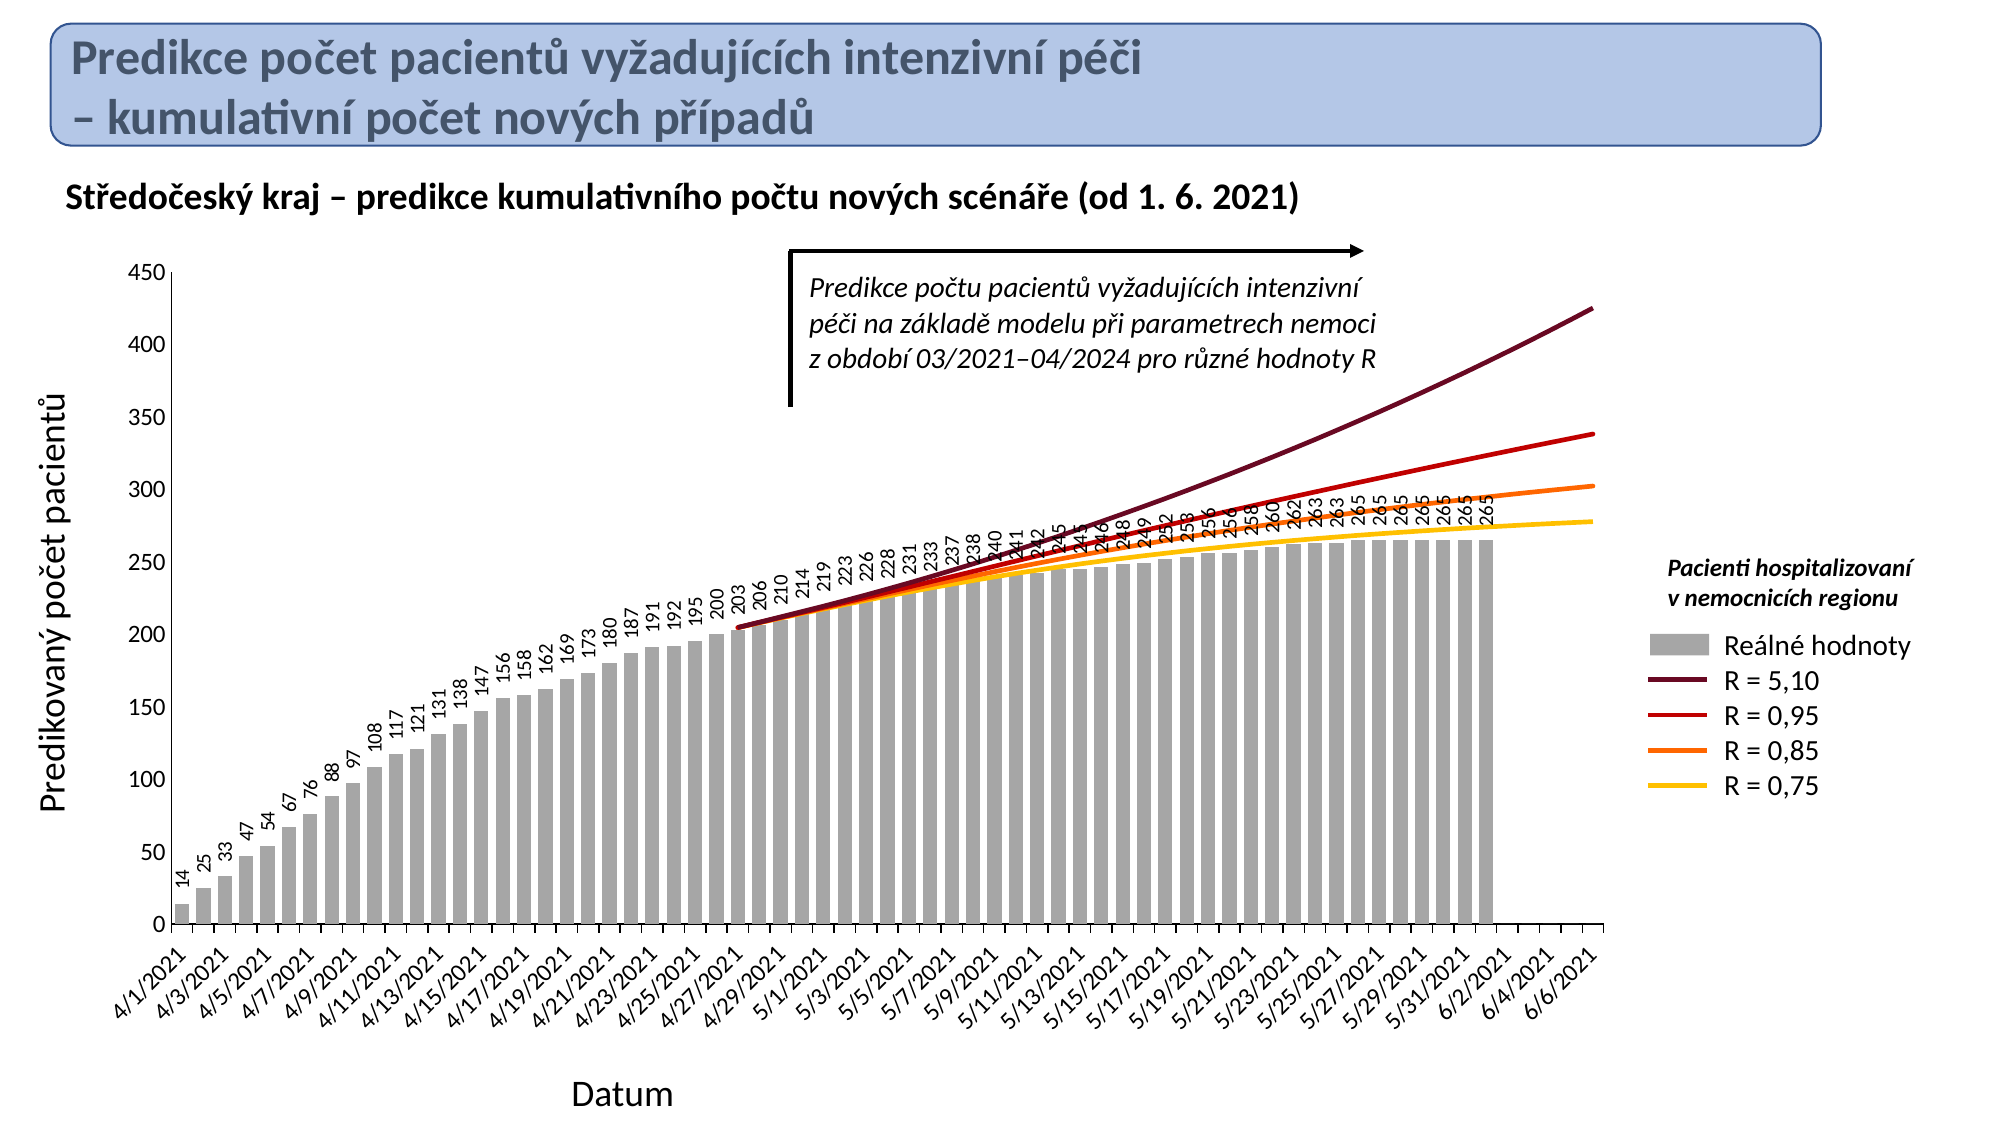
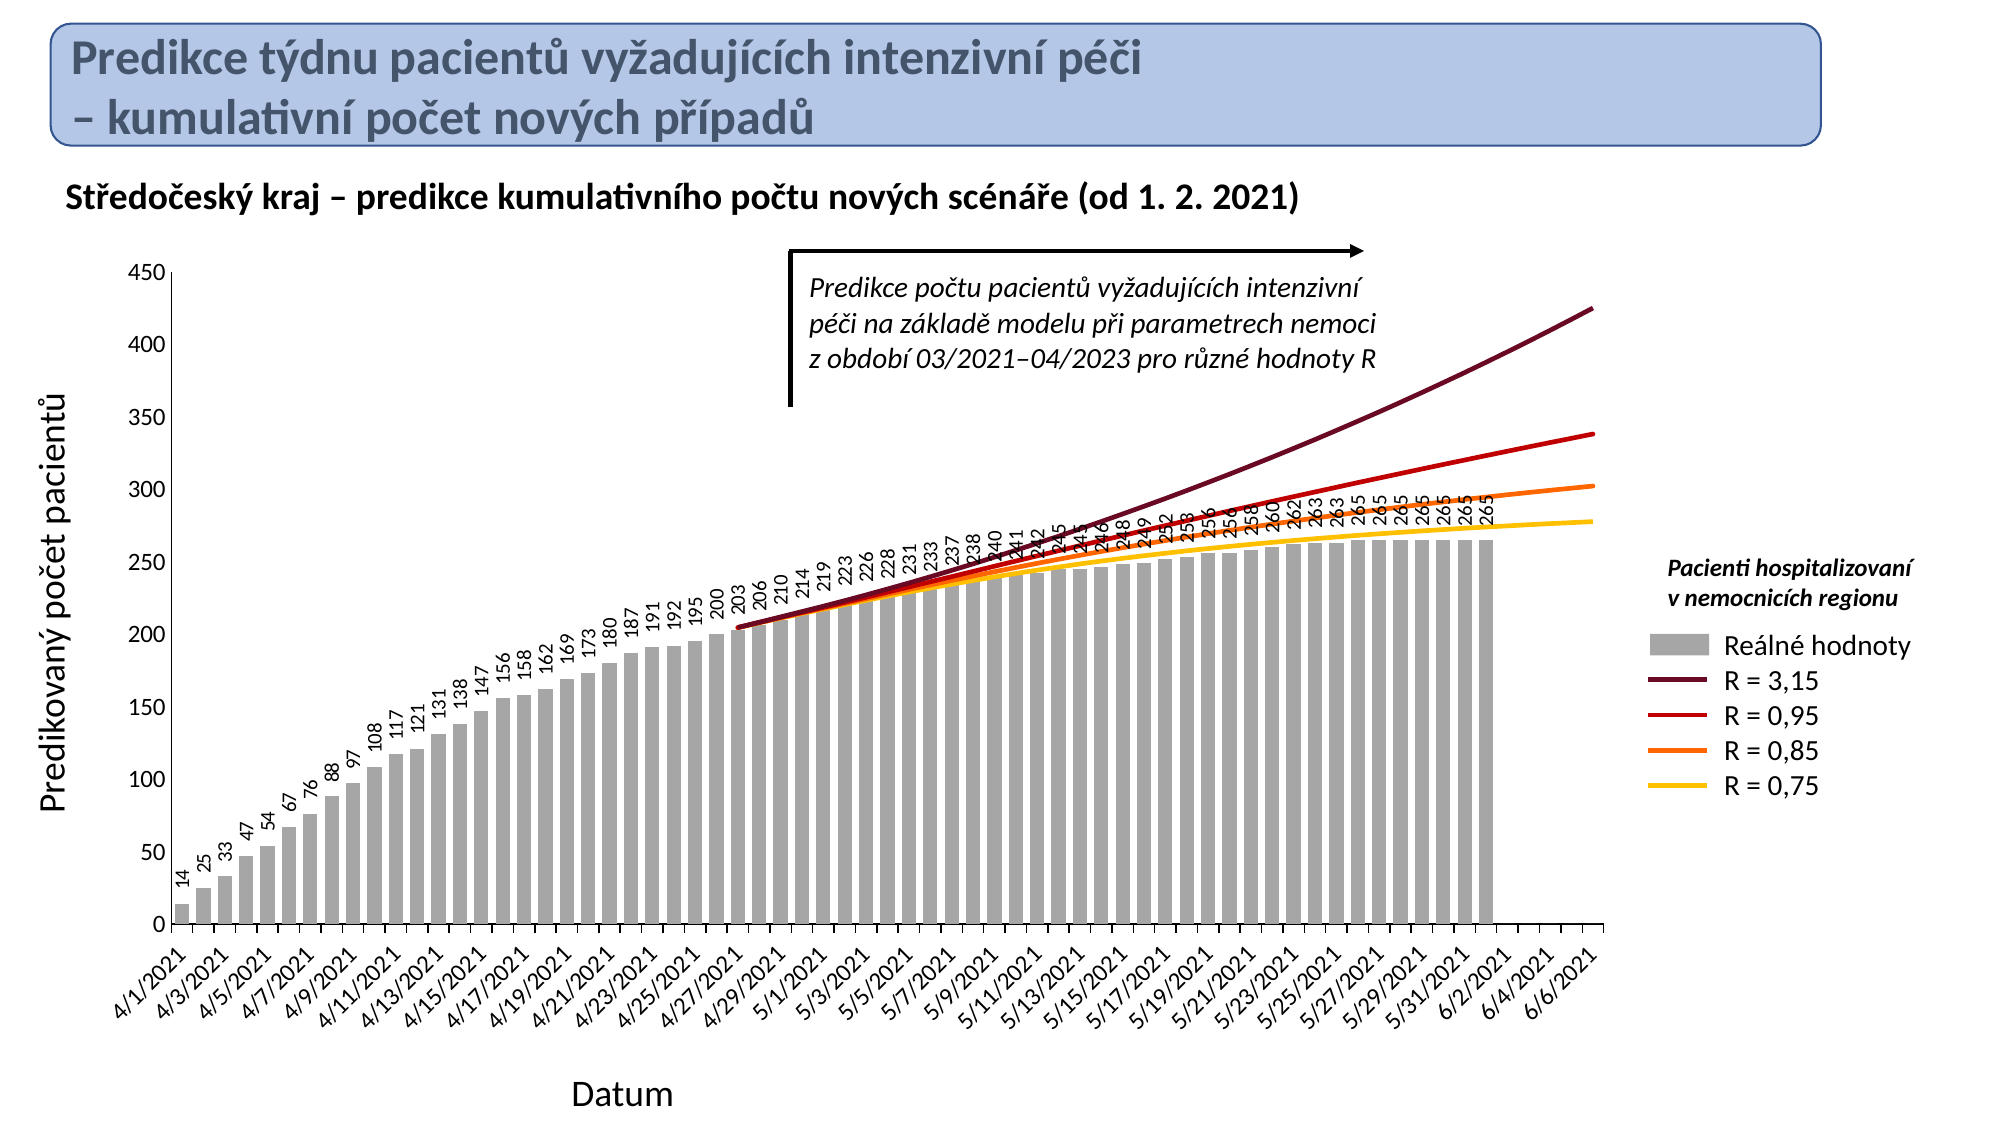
Predikce počet: počet -> týdnu
od 1 6: 6 -> 2
03/2021–04/2024: 03/2021–04/2024 -> 03/2021–04/2023
5,10: 5,10 -> 3,15
